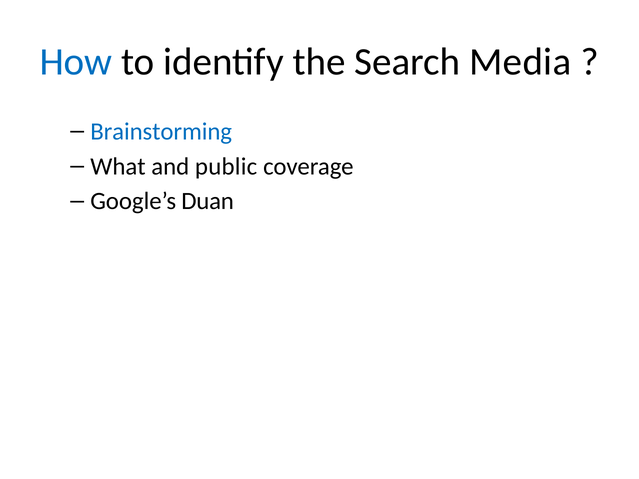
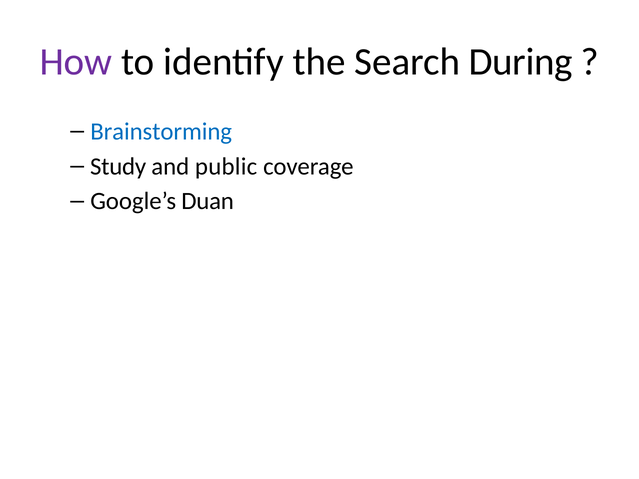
How colour: blue -> purple
Media: Media -> During
What: What -> Study
